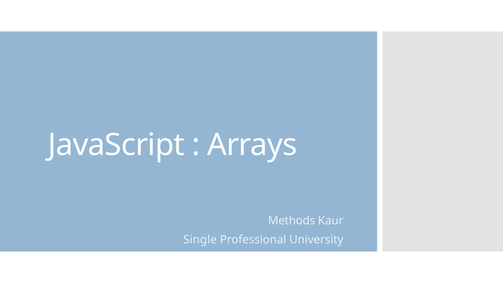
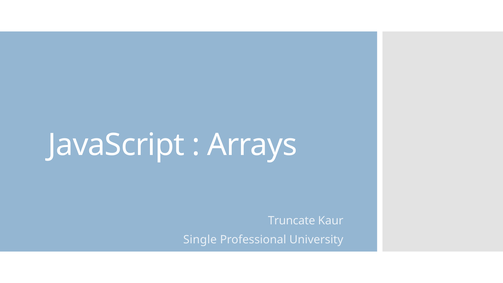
Methods: Methods -> Truncate
